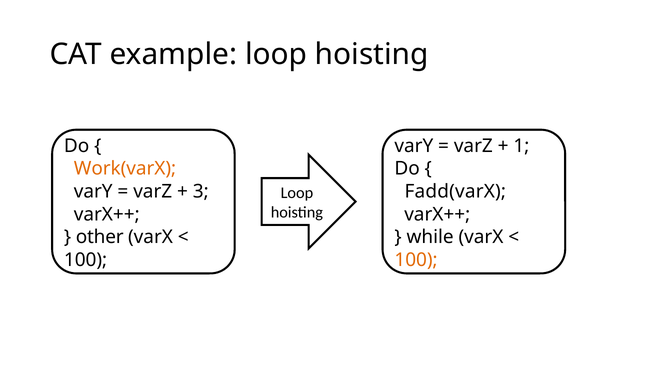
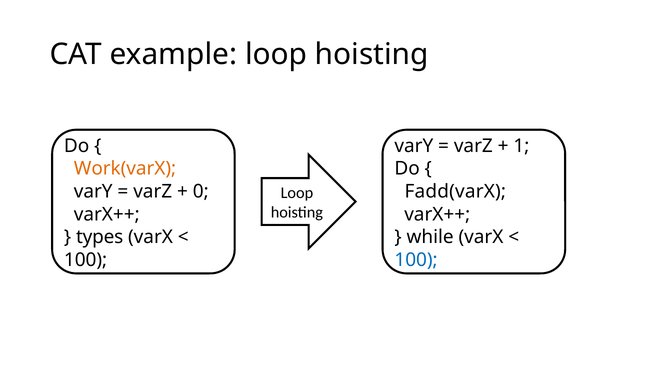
3: 3 -> 0
other: other -> types
100 at (416, 260) colour: orange -> blue
